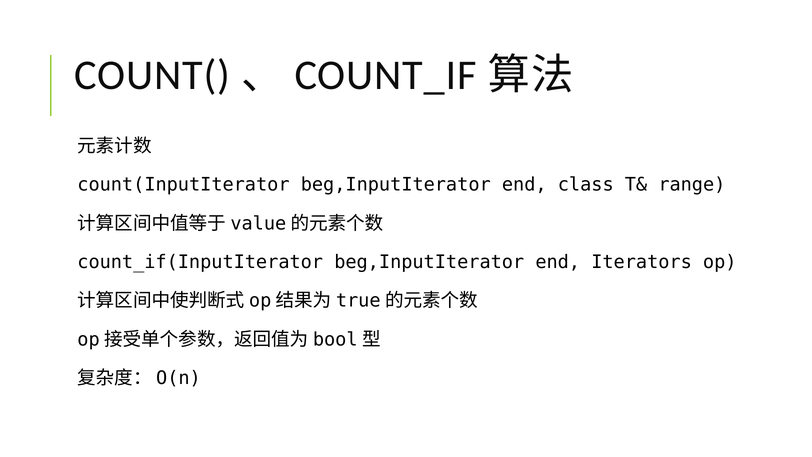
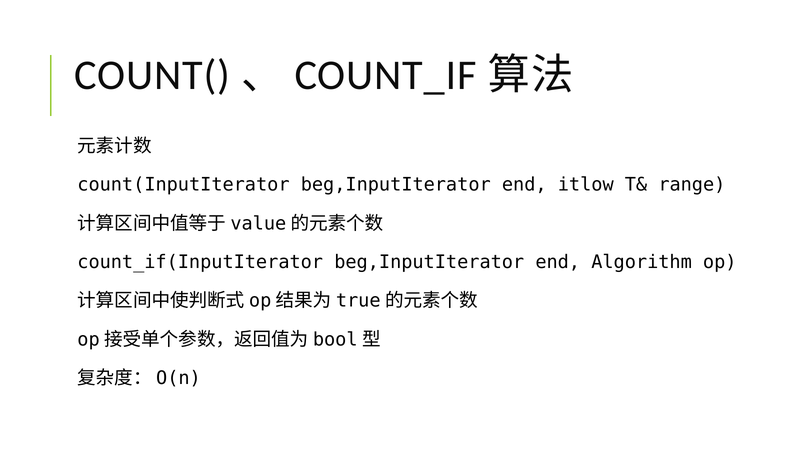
class: class -> itlow
Iterators: Iterators -> Algorithm
